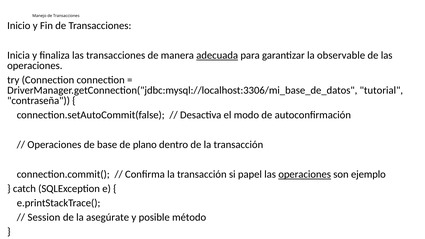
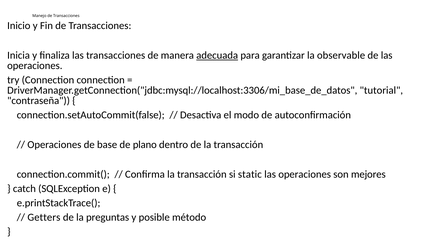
papel: papel -> static
operaciones at (305, 174) underline: present -> none
ejemplo: ejemplo -> mejores
Session: Session -> Getters
asegúrate: asegúrate -> preguntas
